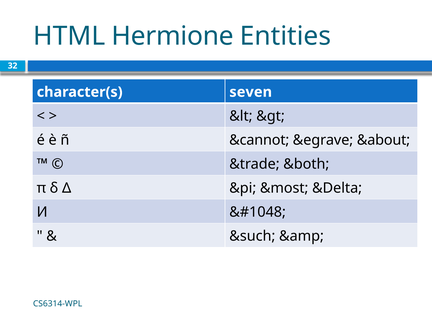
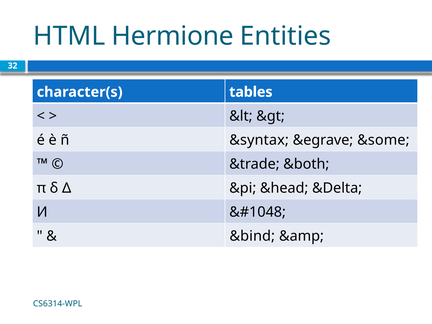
seven: seven -> tables
&cannot: &cannot -> &syntax
&about: &about -> &some
&most: &most -> &head
&such: &such -> &bind
